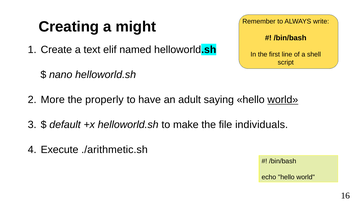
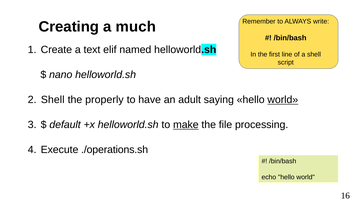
might: might -> much
More at (53, 100): More -> Shell
make underline: none -> present
individuals: individuals -> processing
./arithmetic.sh: ./arithmetic.sh -> ./operations.sh
